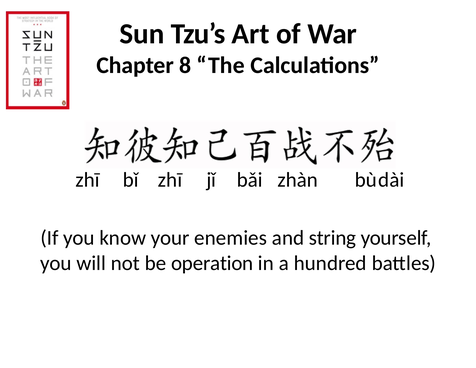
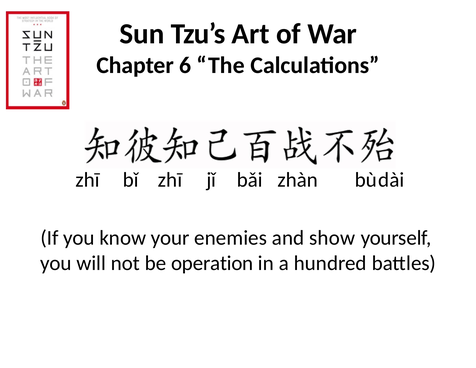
8: 8 -> 6
string: string -> show
